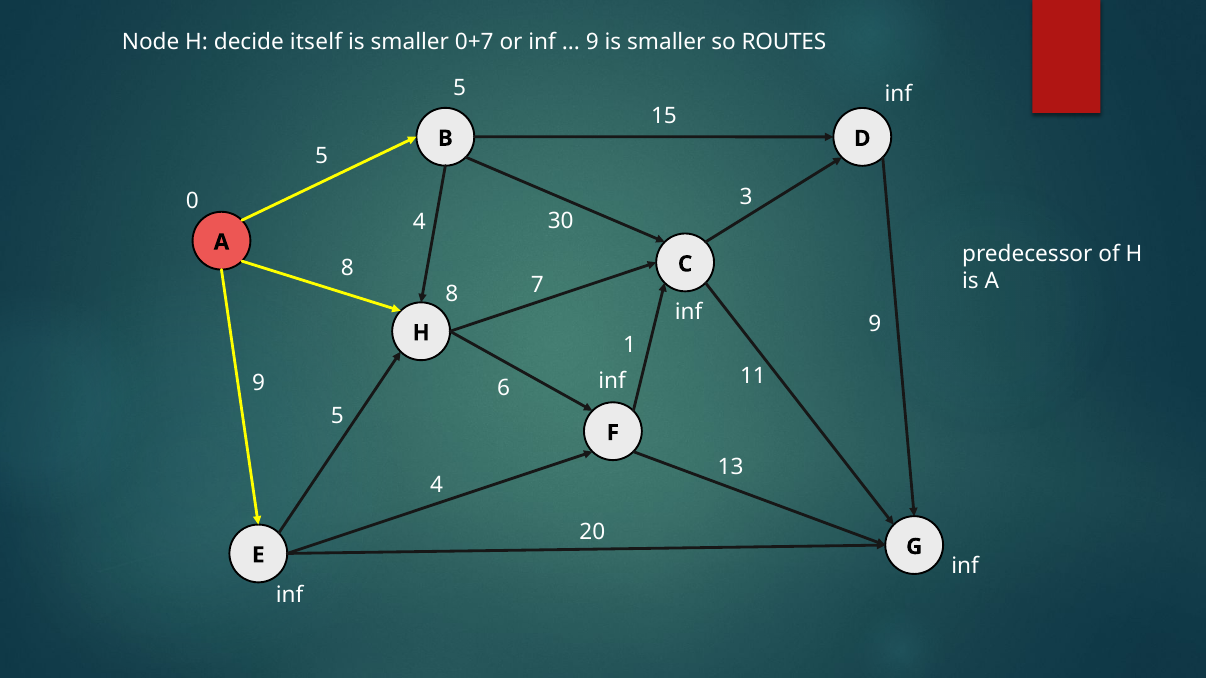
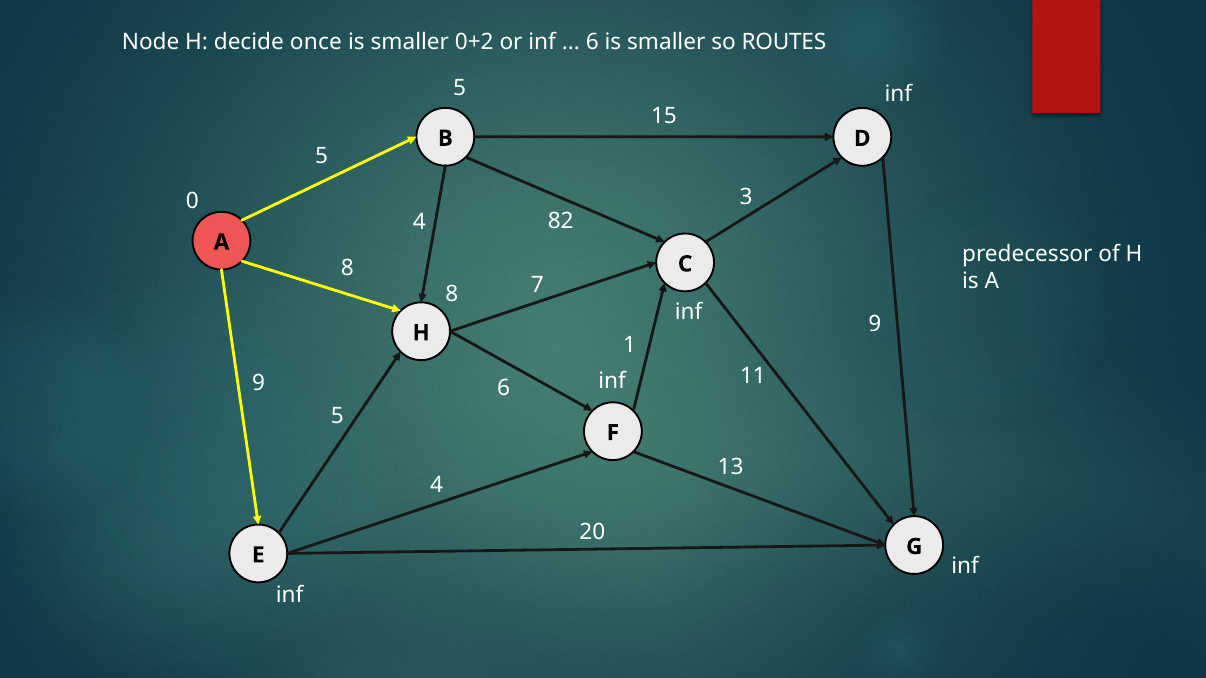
itself: itself -> once
0+7: 0+7 -> 0+2
9 at (592, 42): 9 -> 6
30: 30 -> 82
